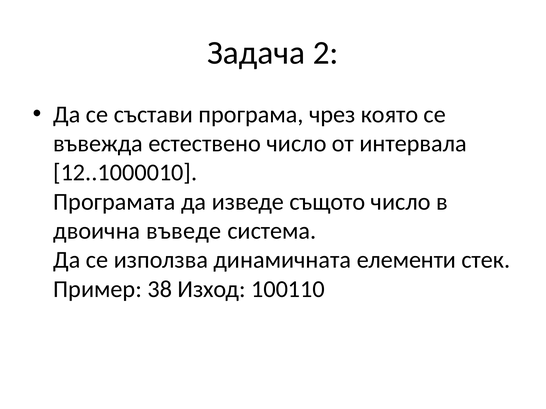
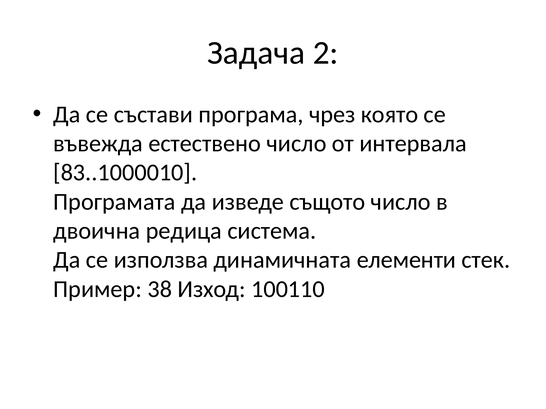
12..1000010: 12..1000010 -> 83..1000010
въведе: въведе -> редица
